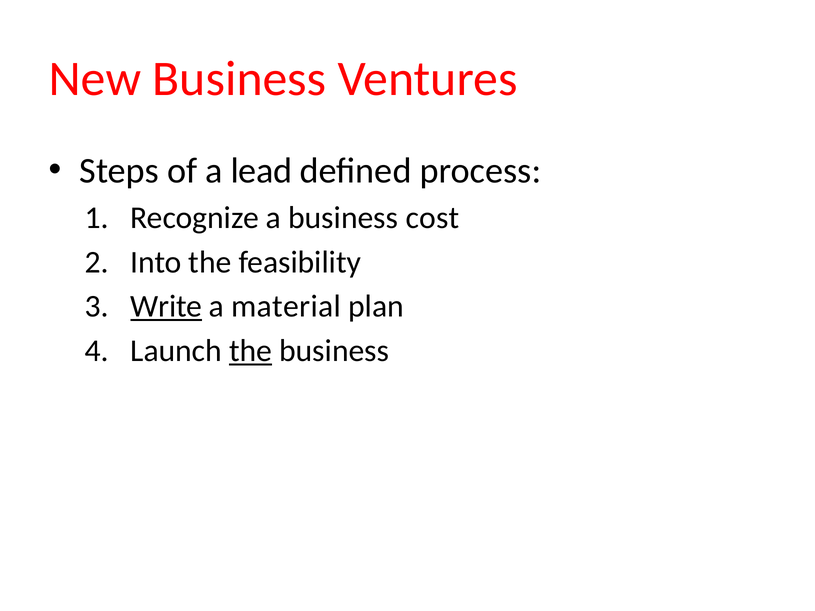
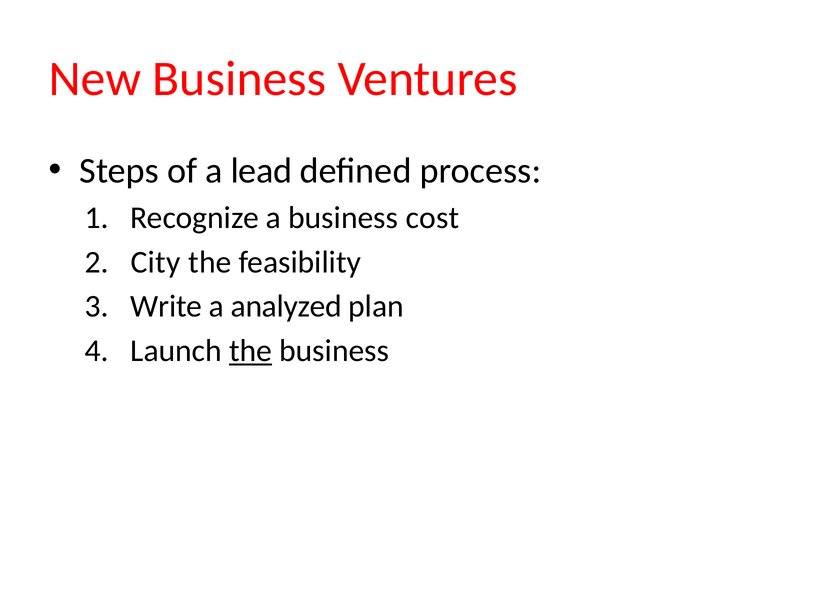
Into: Into -> City
Write underline: present -> none
material: material -> analyzed
